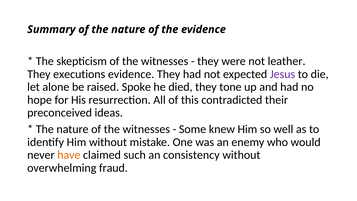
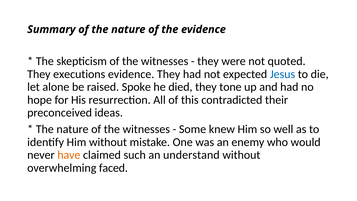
leather: leather -> quoted
Jesus colour: purple -> blue
consistency: consistency -> understand
fraud: fraud -> faced
